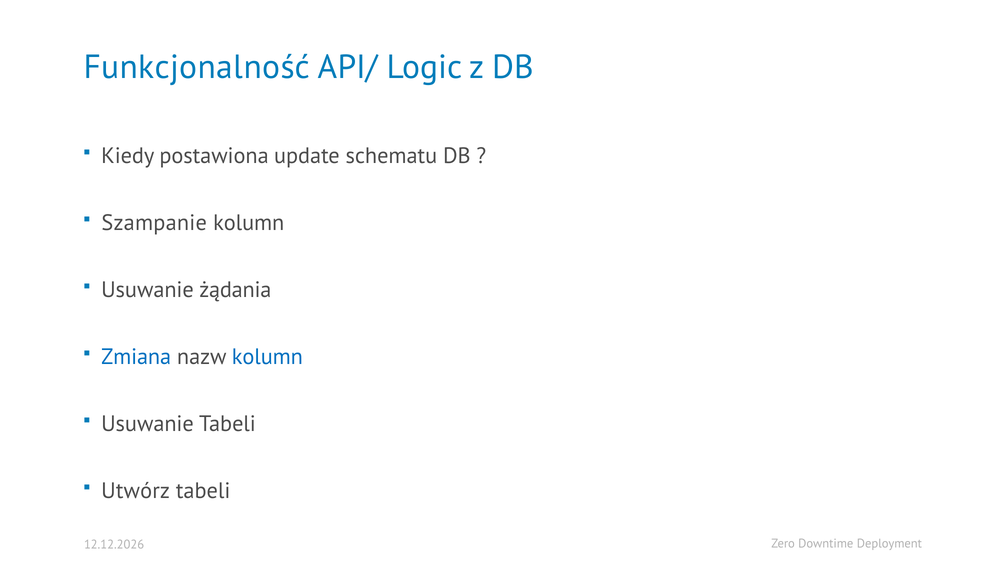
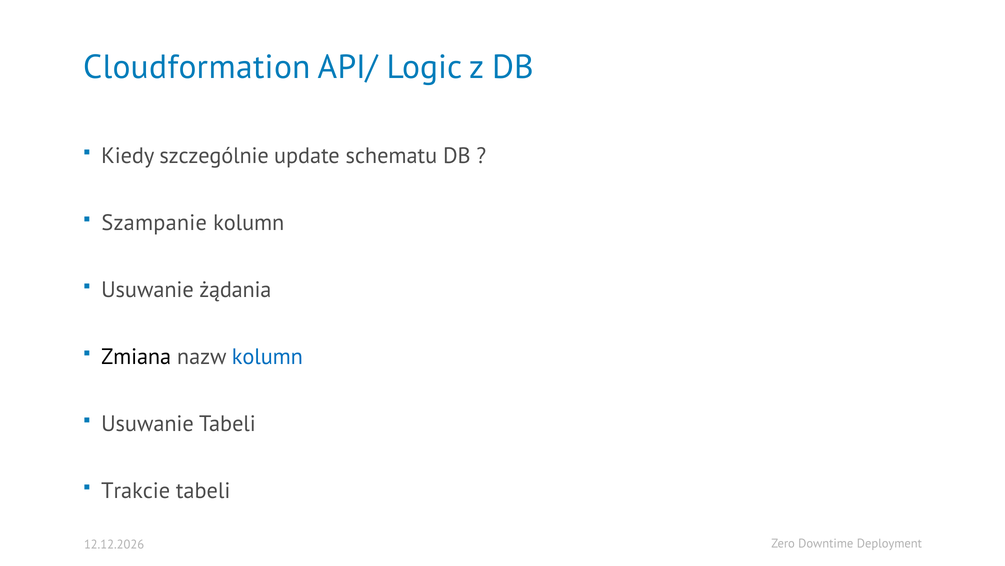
Funkcjonalność: Funkcjonalność -> Cloudformation
postawiona: postawiona -> szczególnie
Zmiana colour: blue -> black
Utwórz: Utwórz -> Trakcie
